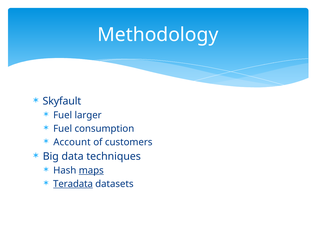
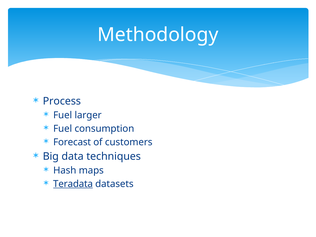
Skyfault: Skyfault -> Process
Account: Account -> Forecast
maps underline: present -> none
